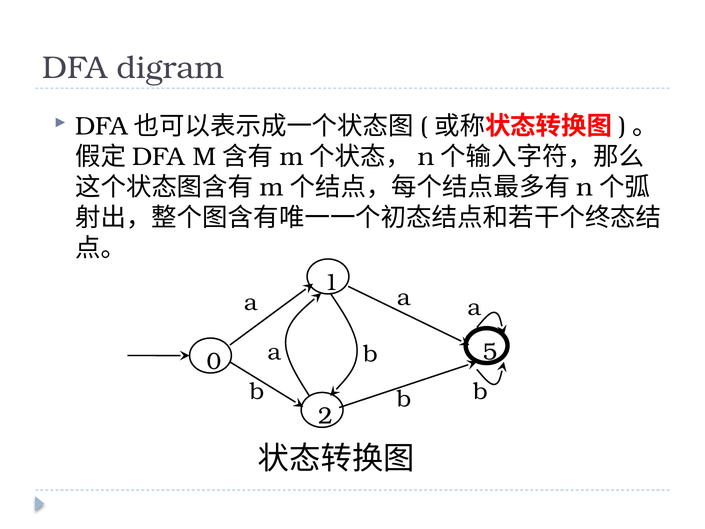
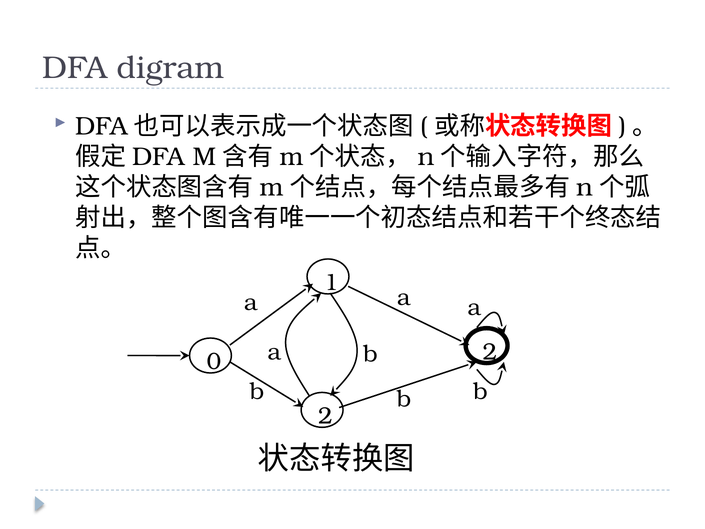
0 5: 5 -> 2
